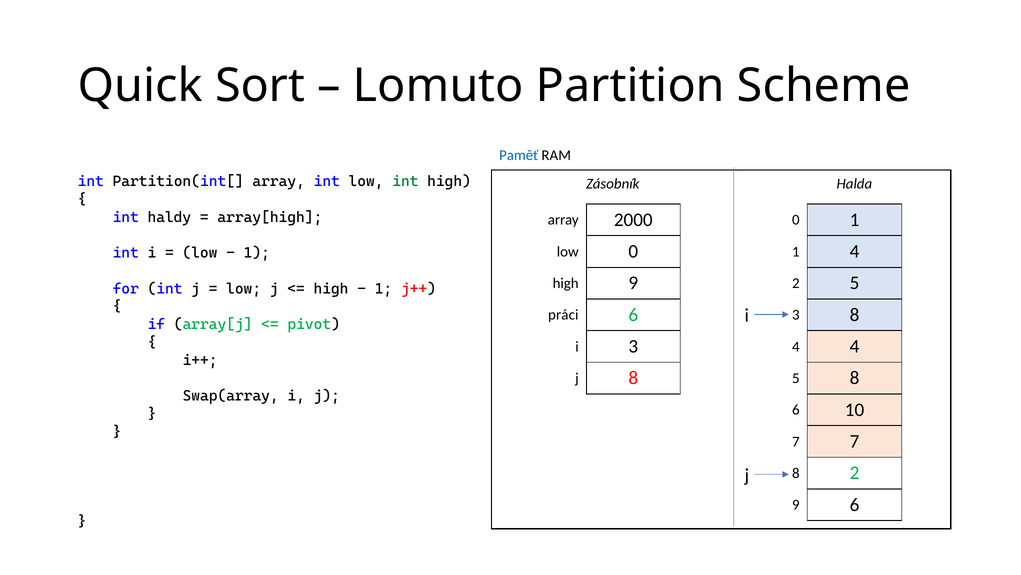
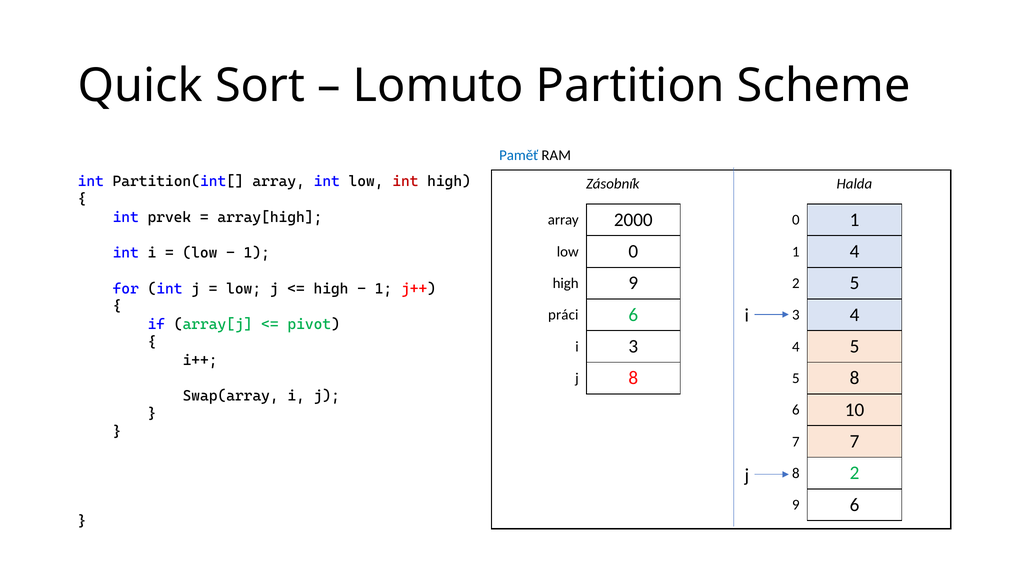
int at (405, 181) colour: green -> red
haldy: haldy -> prvek
3 8: 8 -> 4
4 4: 4 -> 5
